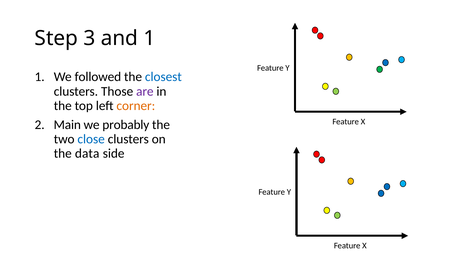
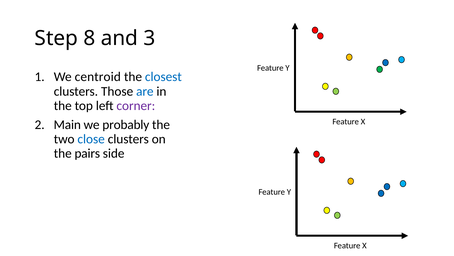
3: 3 -> 8
and 1: 1 -> 3
followed: followed -> centroid
are colour: purple -> blue
corner colour: orange -> purple
data: data -> pairs
